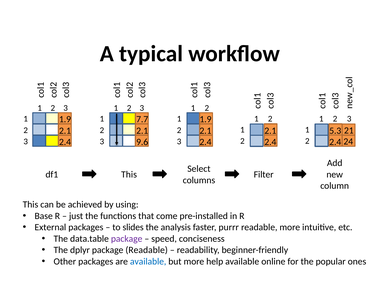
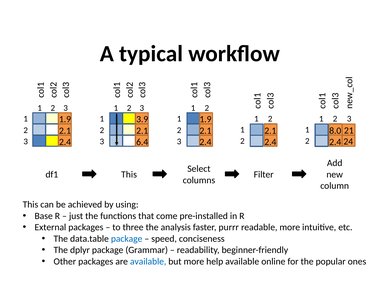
7.7: 7.7 -> 3.9
5.3: 5.3 -> 8.0
9.6: 9.6 -> 6.4
slides: slides -> three
package at (127, 239) colour: purple -> blue
package Readable: Readable -> Grammar
